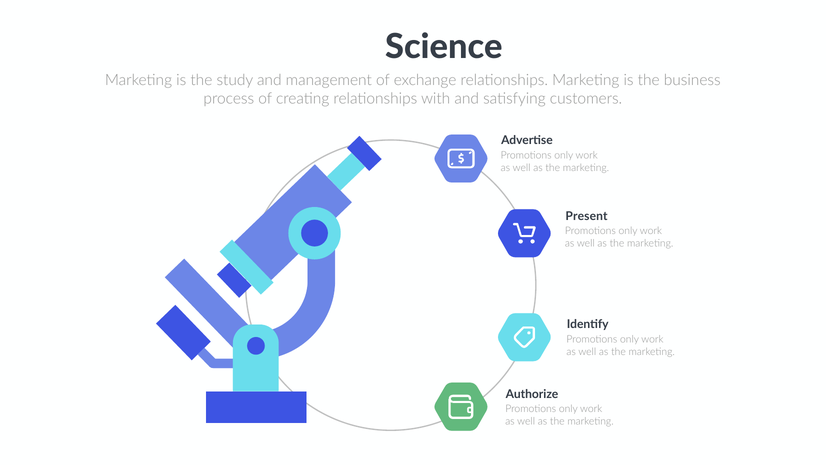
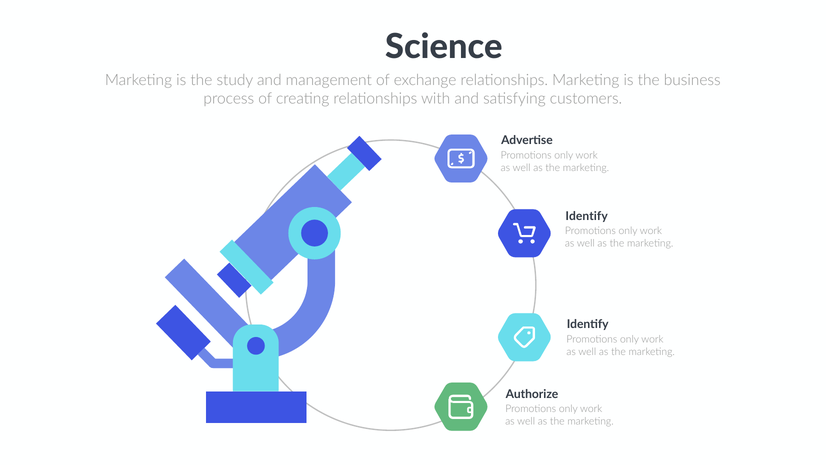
Present at (587, 216): Present -> Identify
